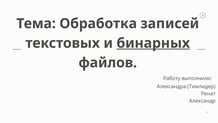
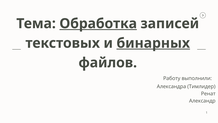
Обработка underline: none -> present
